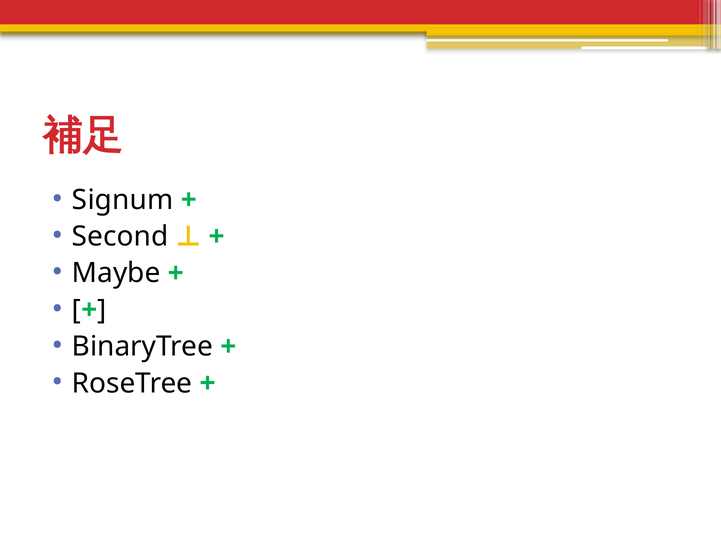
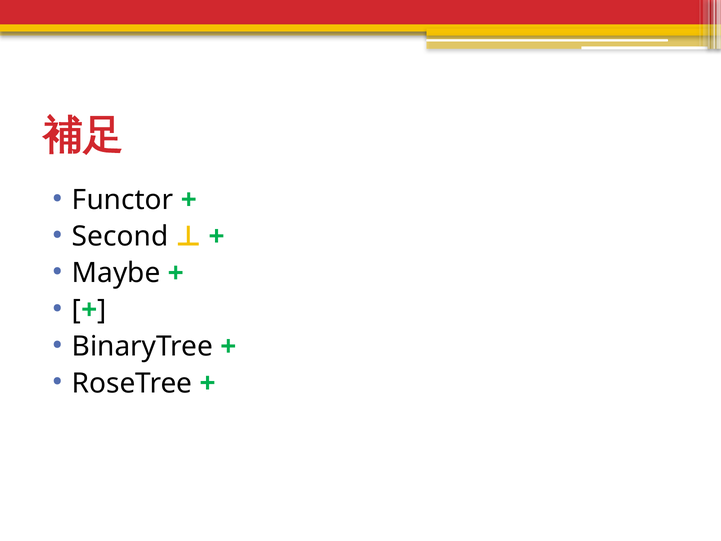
Signum: Signum -> Functor
